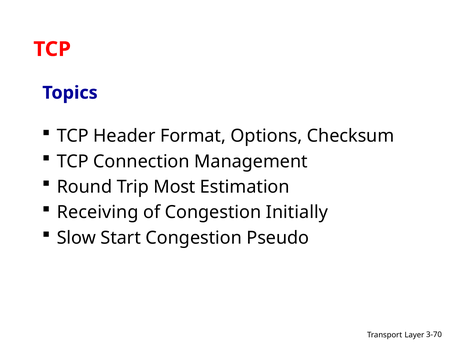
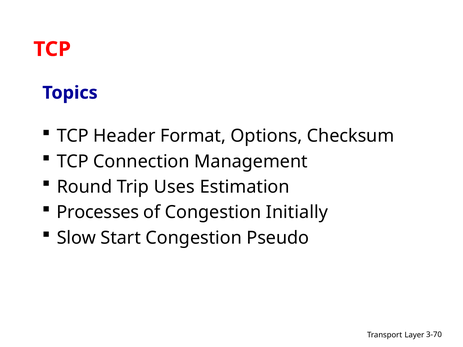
Most: Most -> Uses
Receiving: Receiving -> Processes
